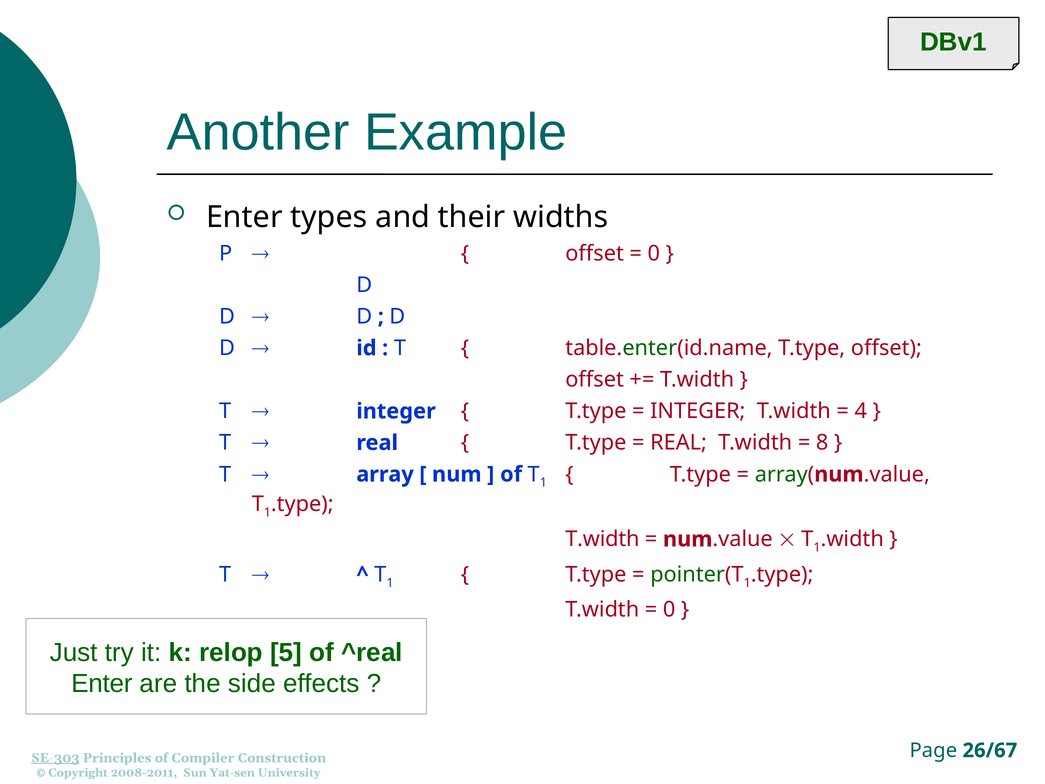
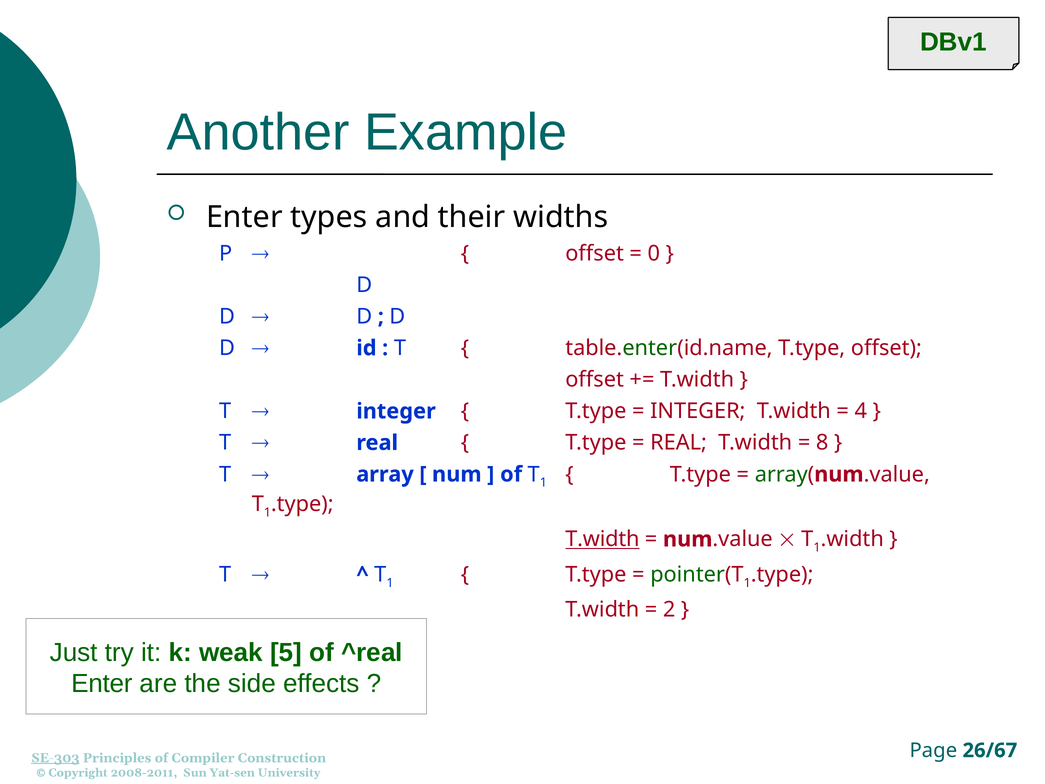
T.width at (602, 539) underline: none -> present
0 at (669, 609): 0 -> 2
relop: relop -> weak
